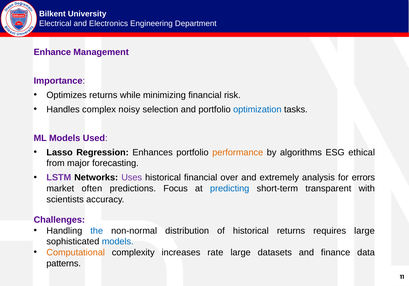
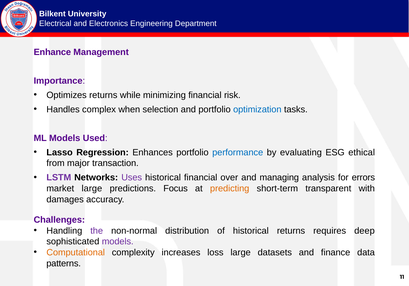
noisy: noisy -> when
performance colour: orange -> blue
algorithms: algorithms -> evaluating
forecasting: forecasting -> transaction
extremely: extremely -> managing
market often: often -> large
predicting colour: blue -> orange
scientists: scientists -> damages
the colour: blue -> purple
requires large: large -> deep
models at (118, 242) colour: blue -> purple
rate: rate -> loss
